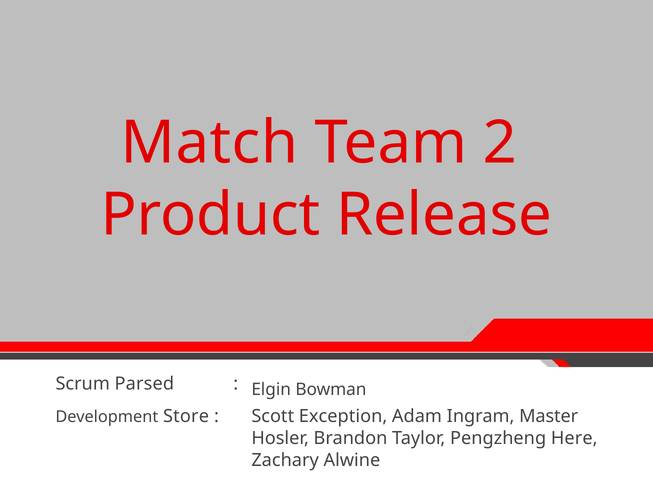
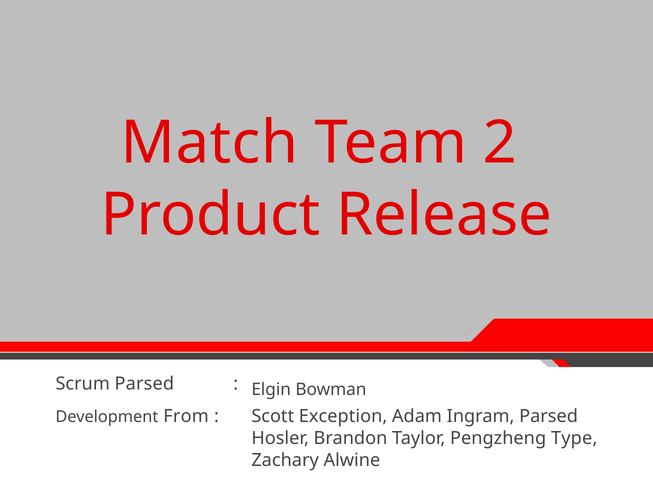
Store: Store -> From
Ingram Master: Master -> Parsed
Here: Here -> Type
